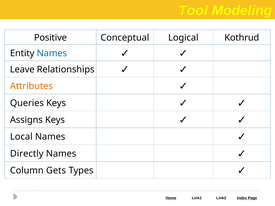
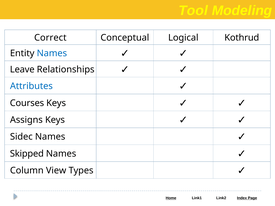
Positive: Positive -> Correct
Attributes colour: orange -> blue
Queries: Queries -> Courses
Local: Local -> Sidec
Directly: Directly -> Skipped
Gets: Gets -> View
